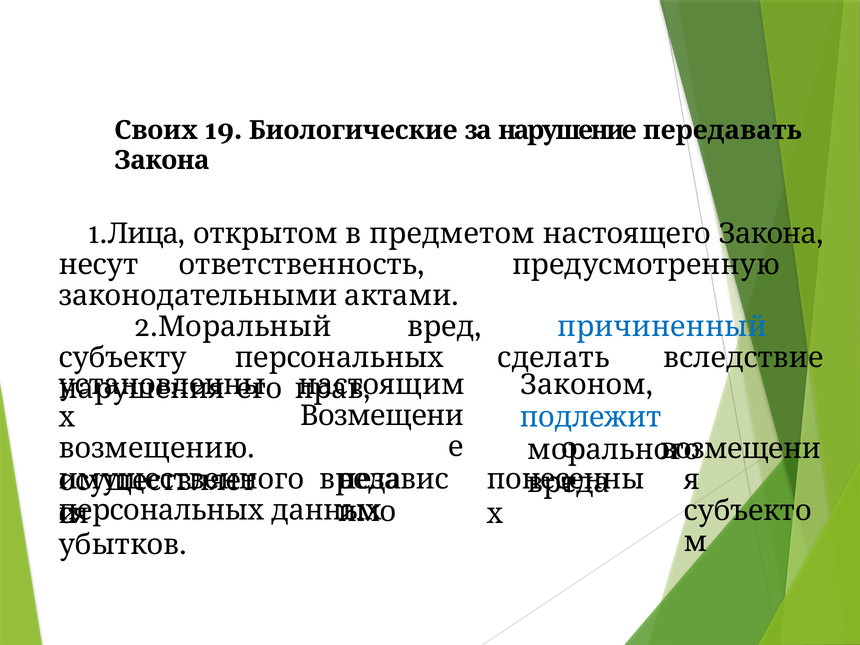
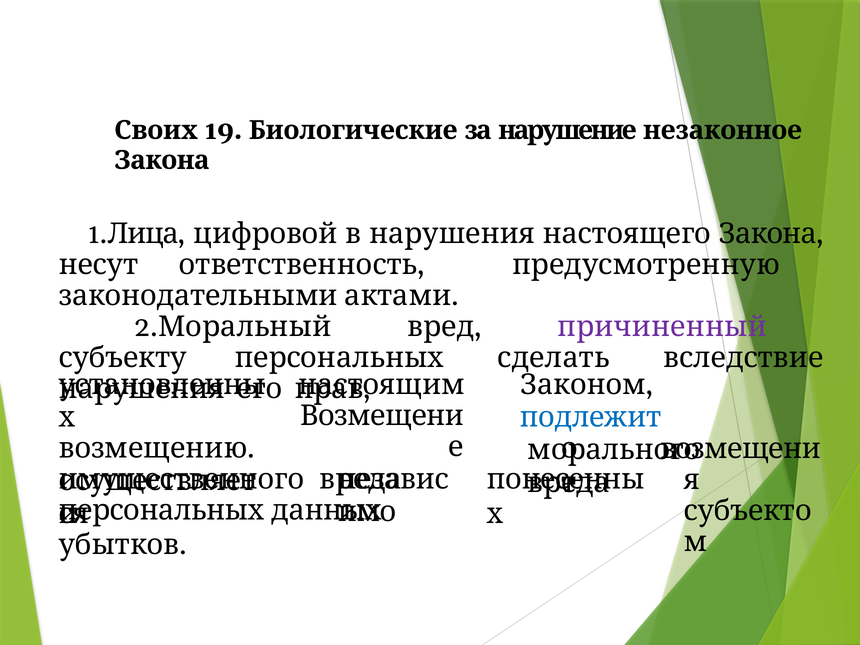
передавать: передавать -> незаконное
открытом: открытом -> цифровой
в предметом: предметом -> нарушения
причиненный colour: blue -> purple
